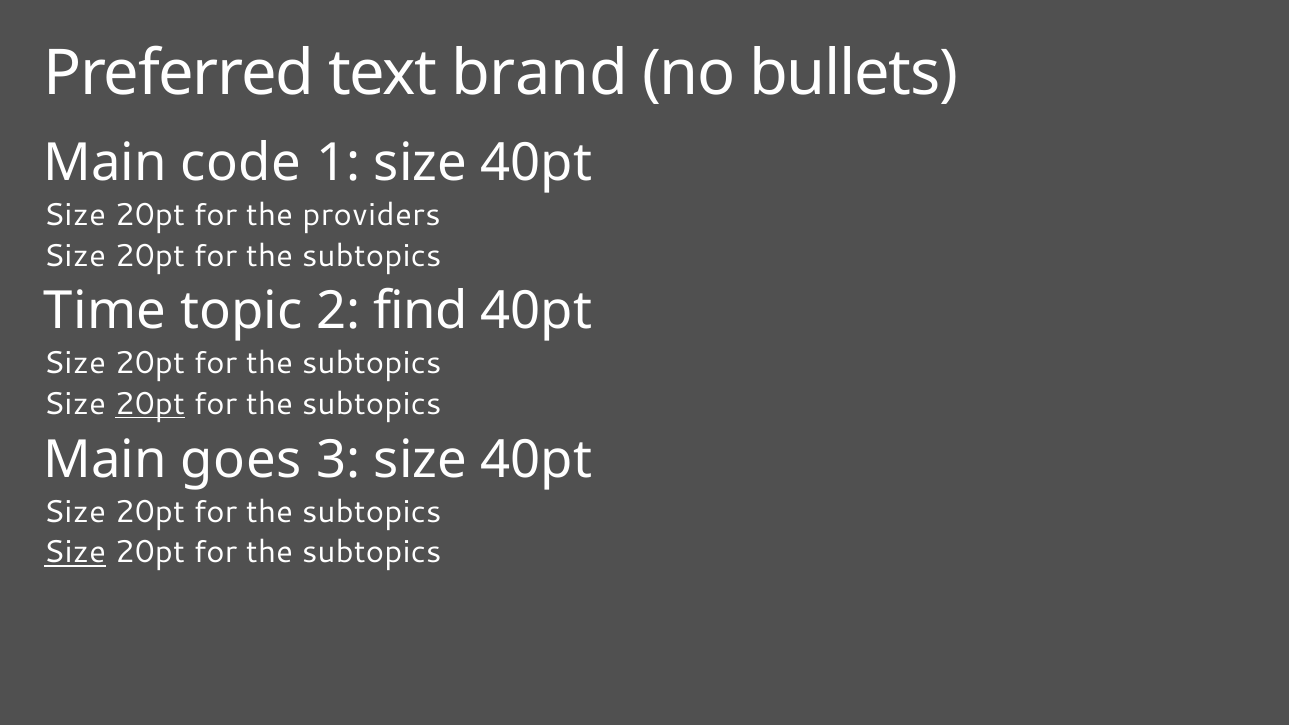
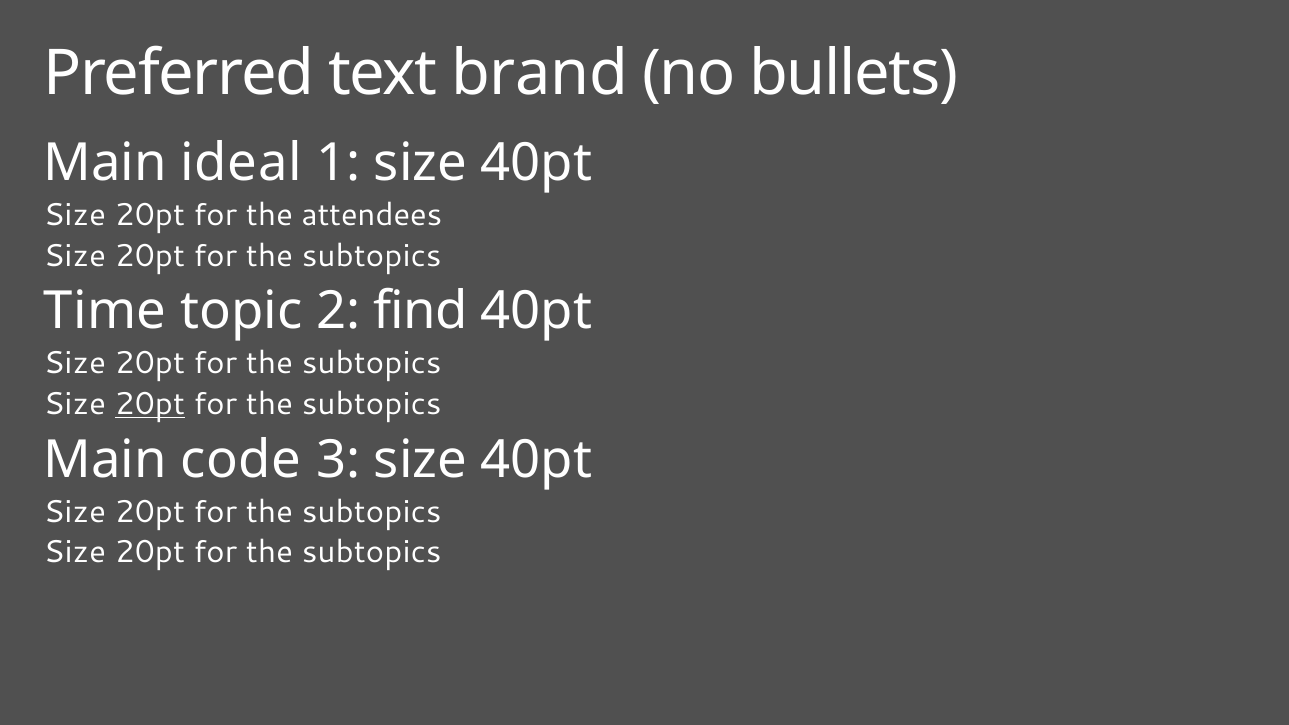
code: code -> ideal
providers: providers -> attendees
goes: goes -> code
Size at (75, 552) underline: present -> none
